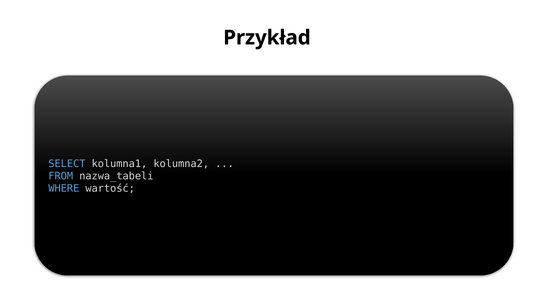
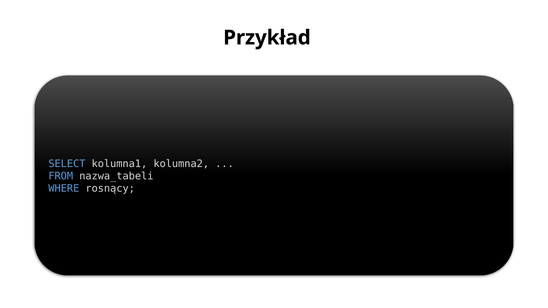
wartość: wartość -> rosnący
